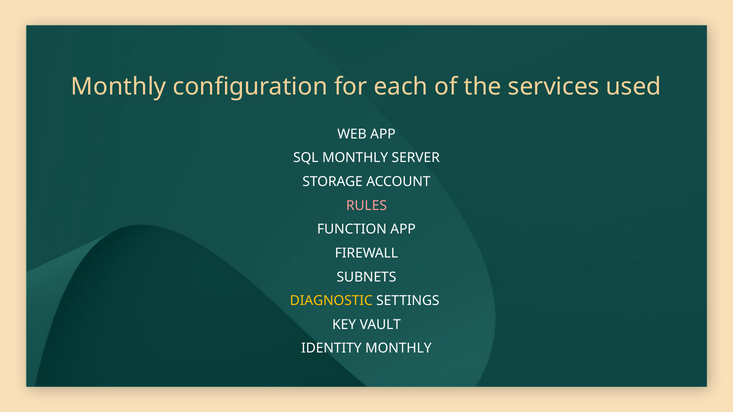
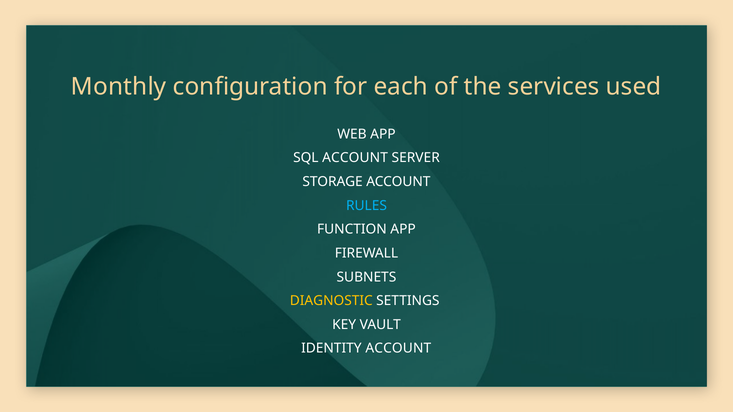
SQL MONTHLY: MONTHLY -> ACCOUNT
RULES colour: pink -> light blue
IDENTITY MONTHLY: MONTHLY -> ACCOUNT
